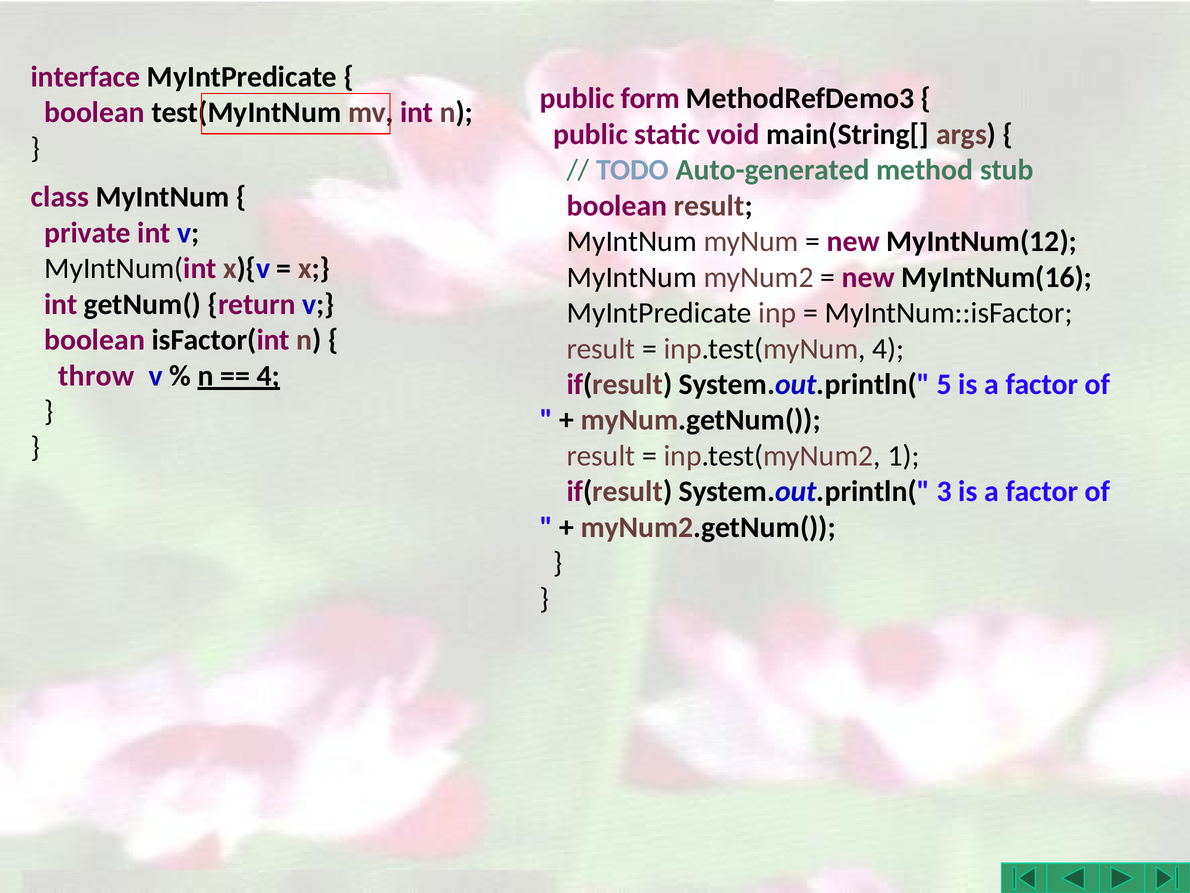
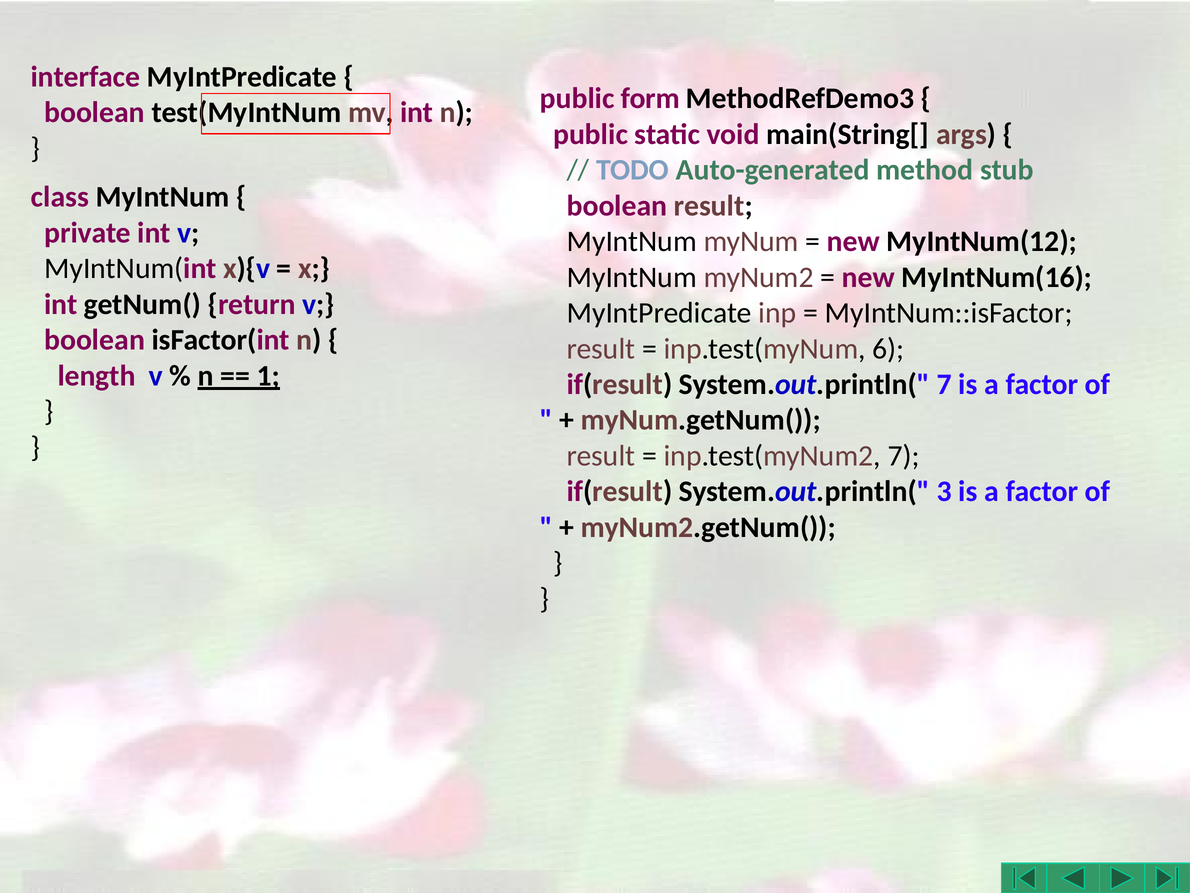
inp.test(myNum 4: 4 -> 6
throw: throw -> length
4 at (268, 376): 4 -> 1
System.out.println( 5: 5 -> 7
inp.test(myNum2 1: 1 -> 7
